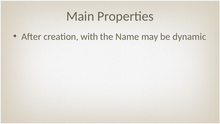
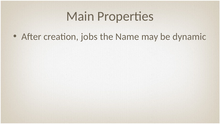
with: with -> jobs
